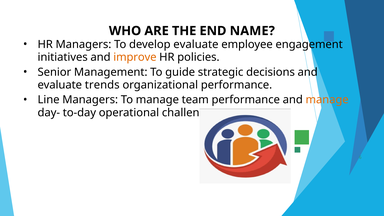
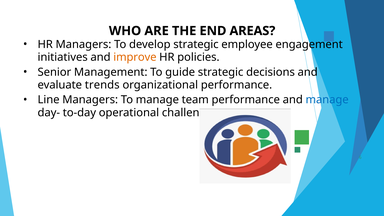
NAME: NAME -> AREAS
develop evaluate: evaluate -> strategic
manage at (327, 100) colour: orange -> blue
